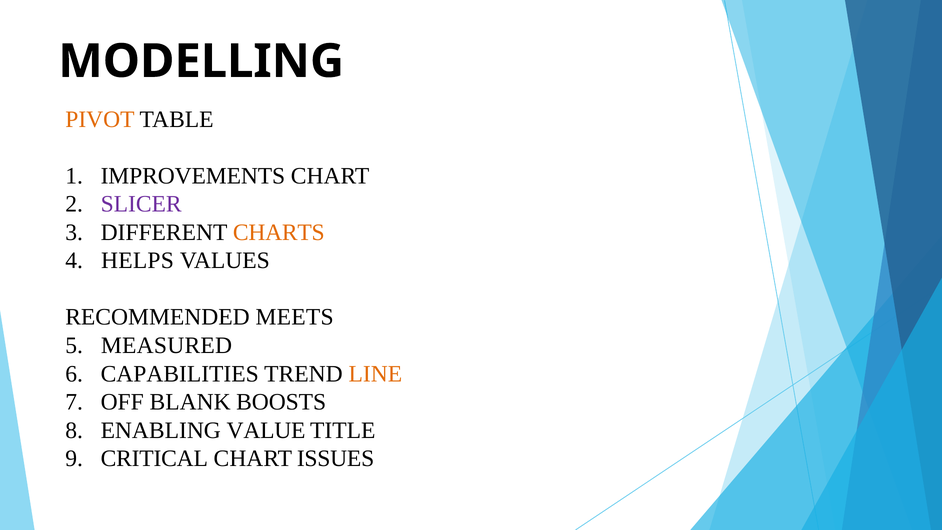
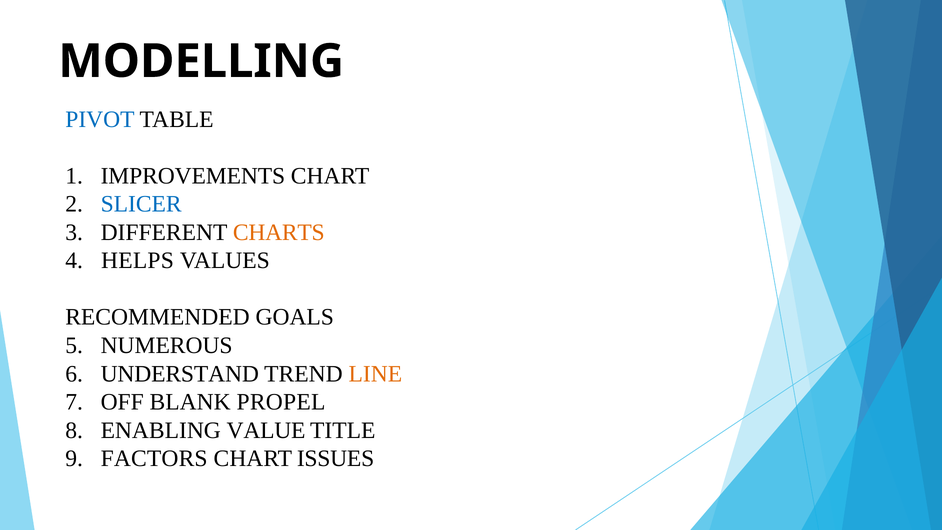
PIVOT colour: orange -> blue
SLICER colour: purple -> blue
MEETS: MEETS -> GOALS
MEASURED: MEASURED -> NUMEROUS
CAPABILITIES: CAPABILITIES -> UNDERSTAND
BOOSTS: BOOSTS -> PROPEL
CRITICAL: CRITICAL -> FACTORS
